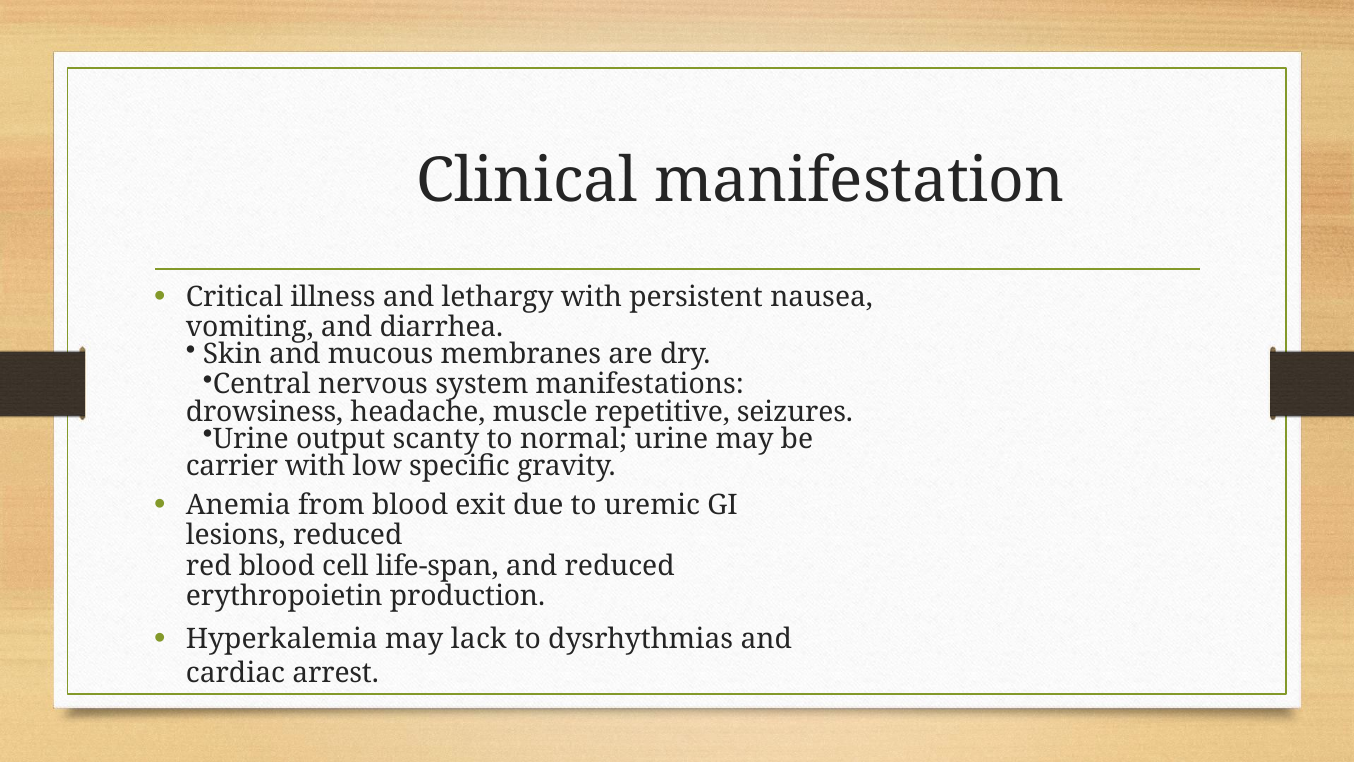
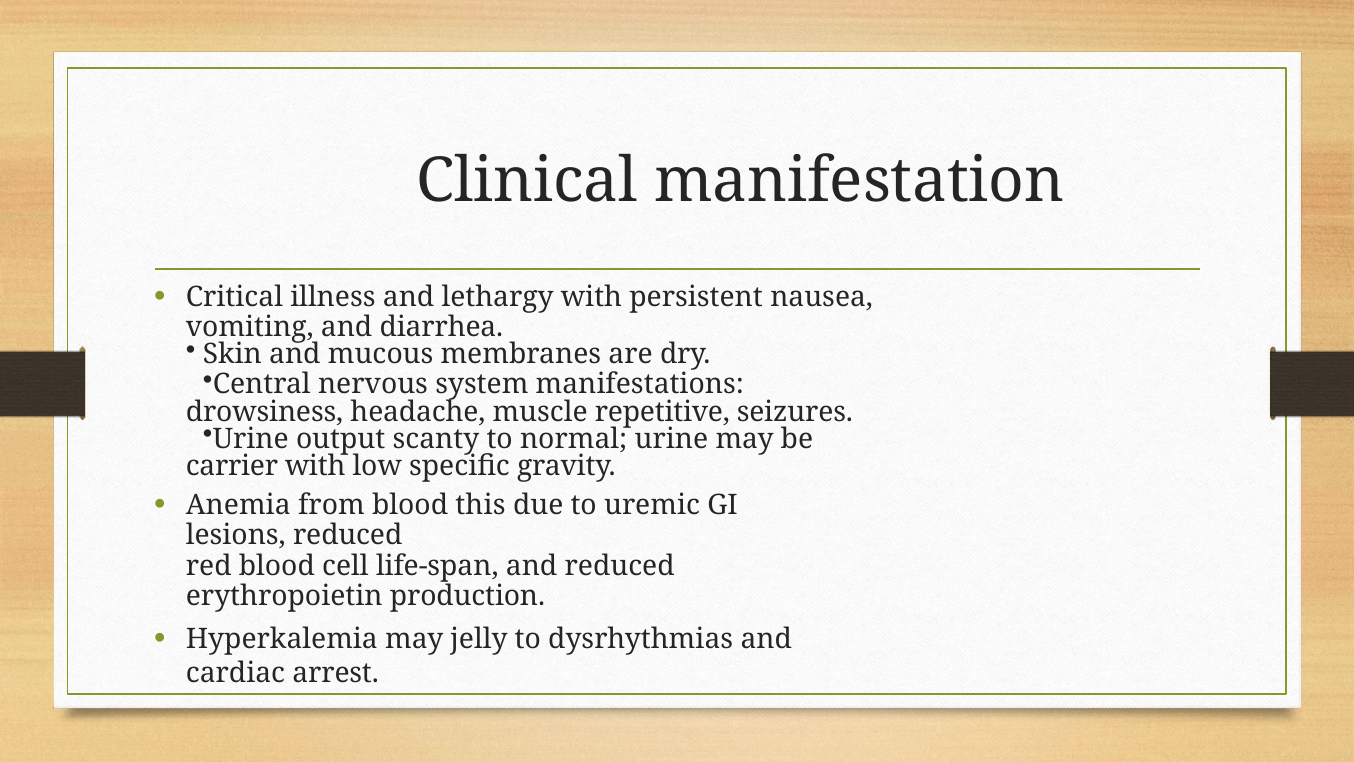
exit: exit -> this
lack: lack -> jelly
